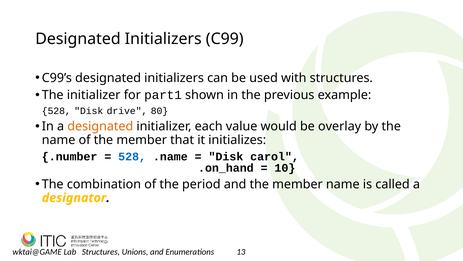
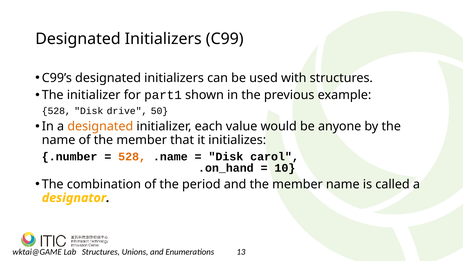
80: 80 -> 50
overlay: overlay -> anyone
528 at (132, 156) colour: blue -> orange
